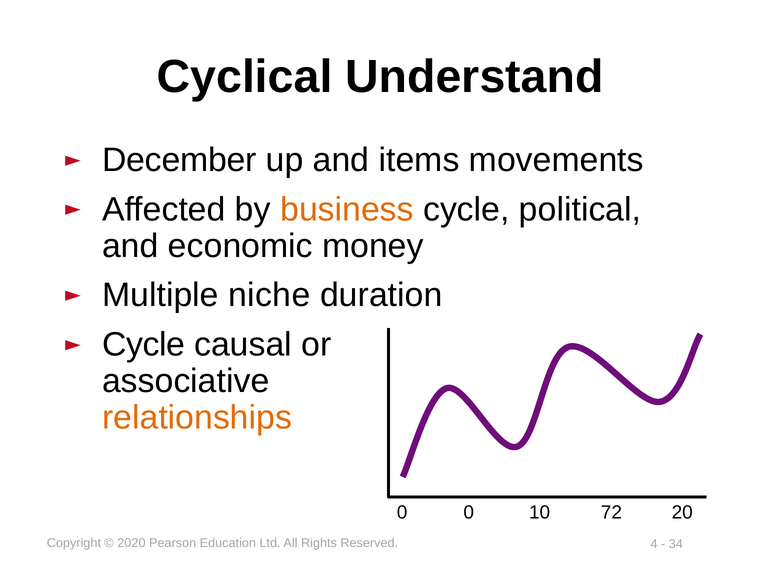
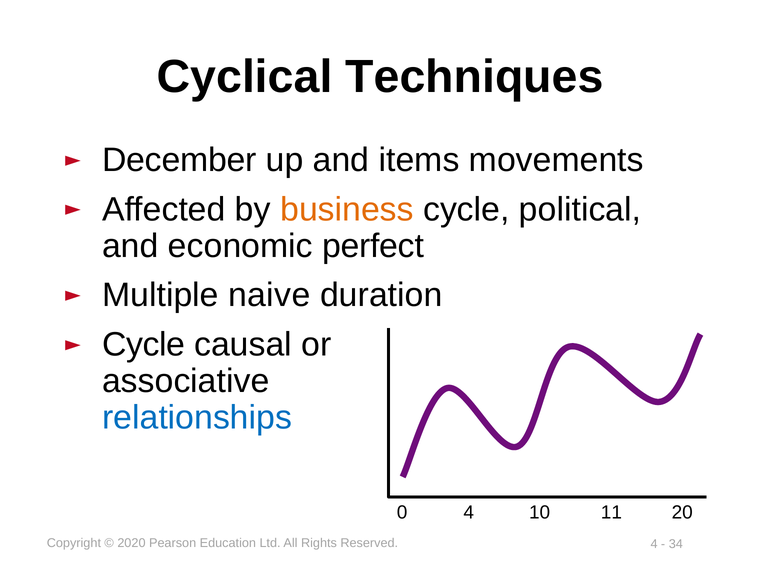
Understand: Understand -> Techniques
money: money -> perfect
niche: niche -> naive
relationships colour: orange -> blue
0 0: 0 -> 4
72: 72 -> 11
